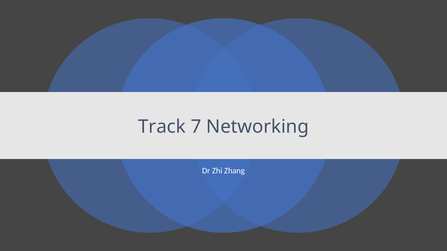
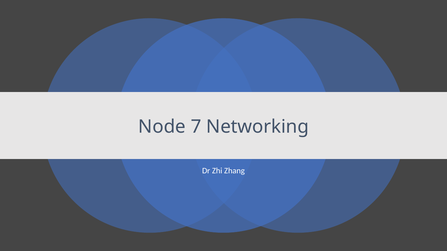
Track: Track -> Node
